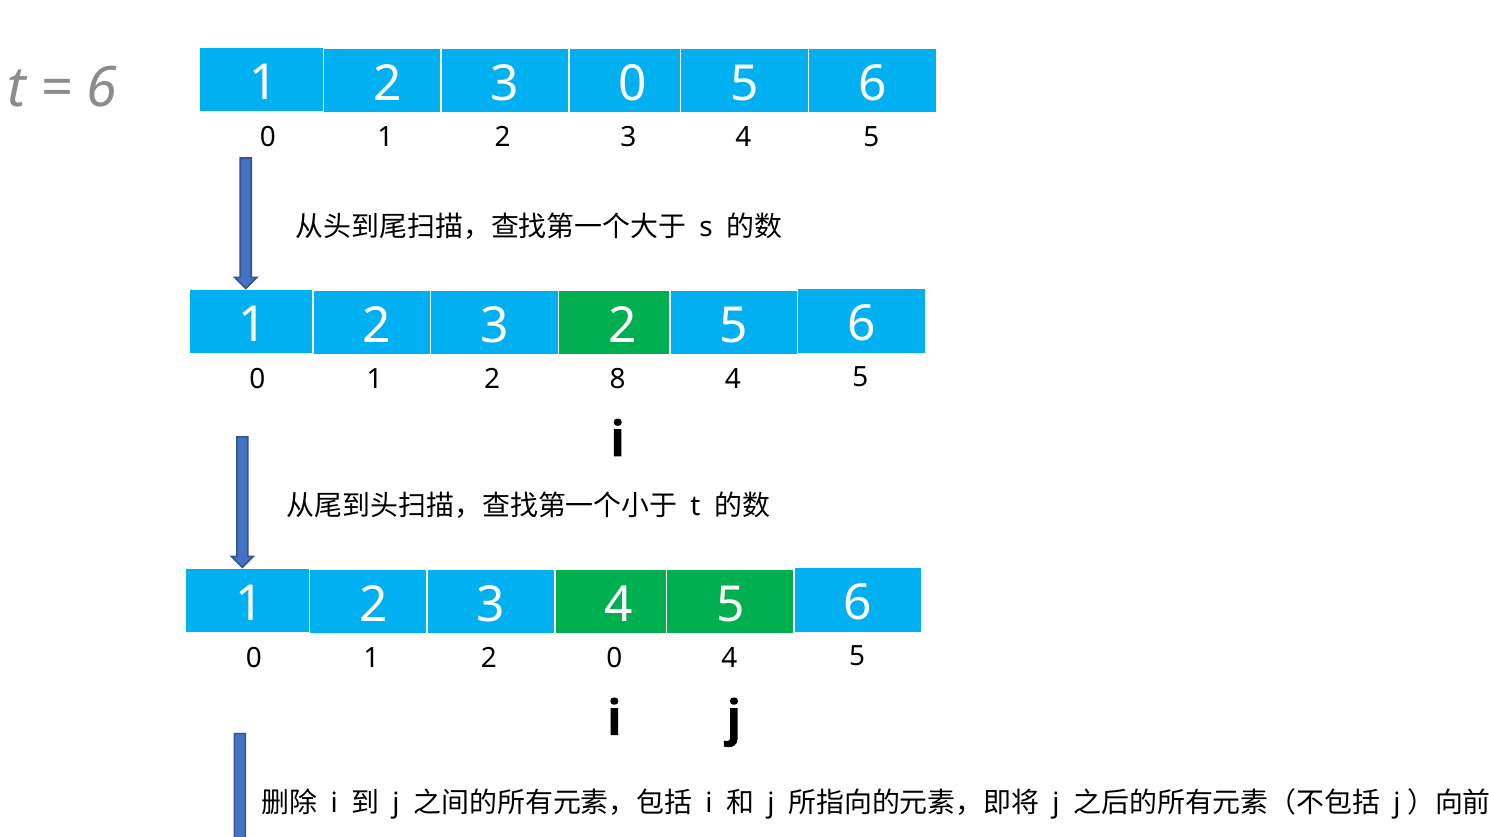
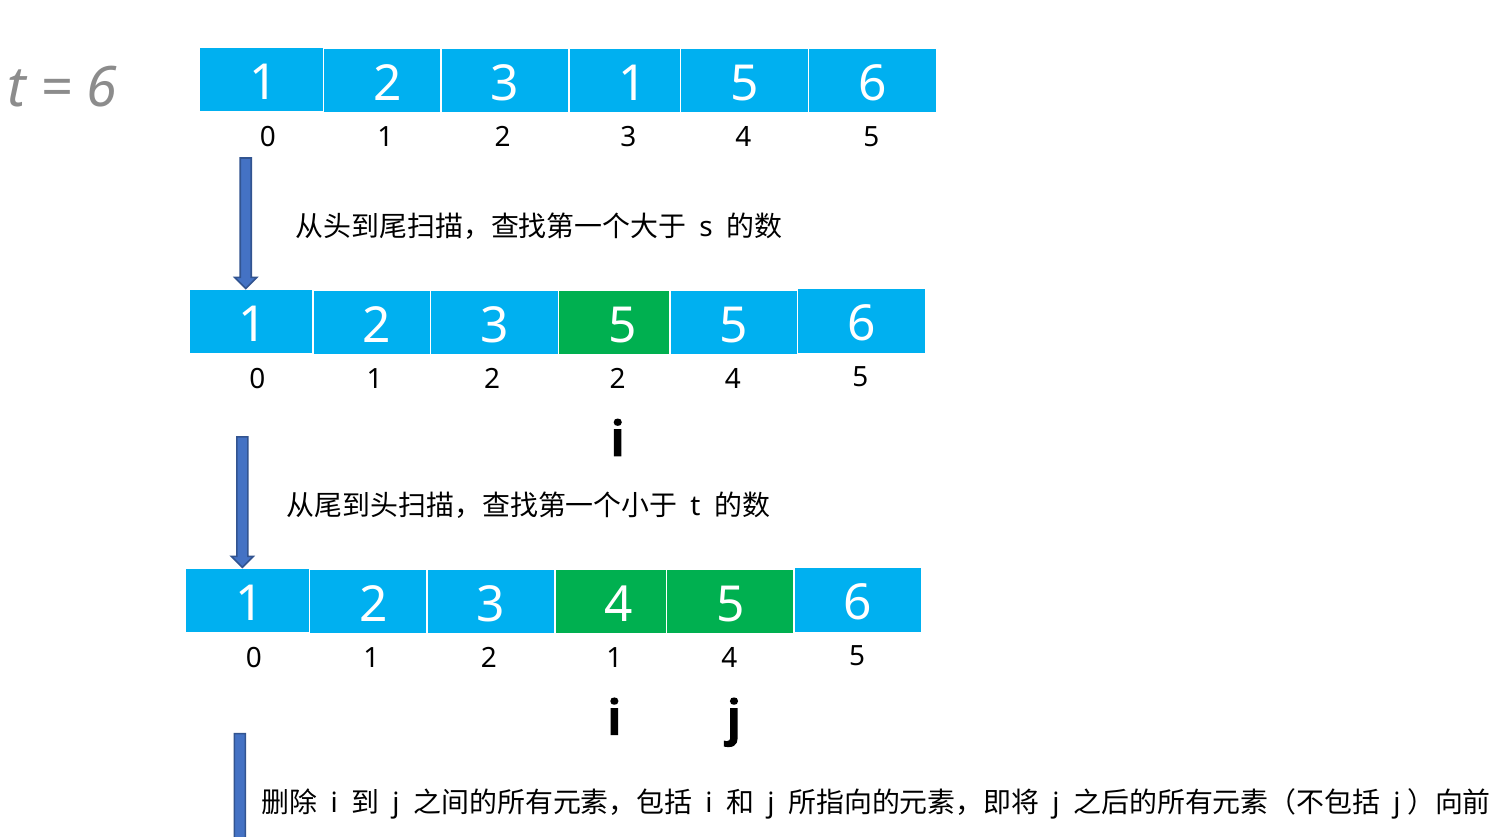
3 0: 0 -> 1
3 2: 2 -> 5
2 8: 8 -> 2
2 0: 0 -> 1
